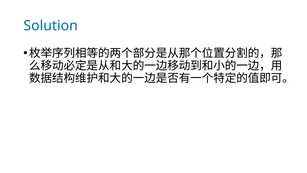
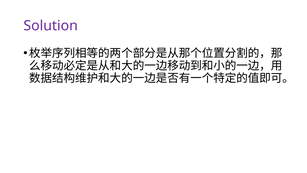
Solution colour: blue -> purple
